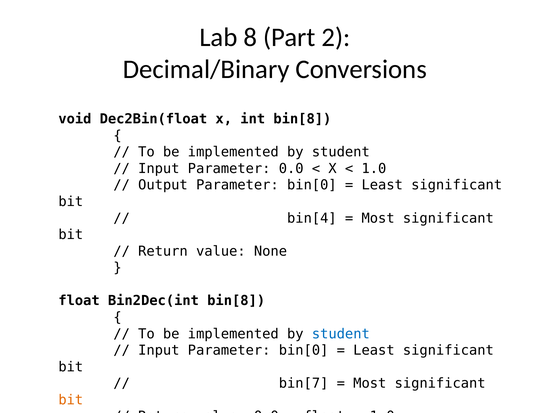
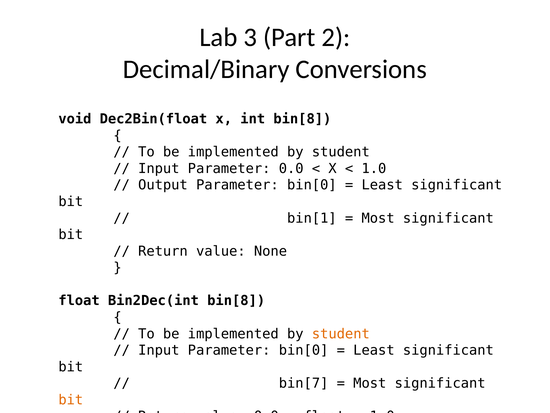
8: 8 -> 3
bin[4: bin[4 -> bin[1
student at (341, 333) colour: blue -> orange
